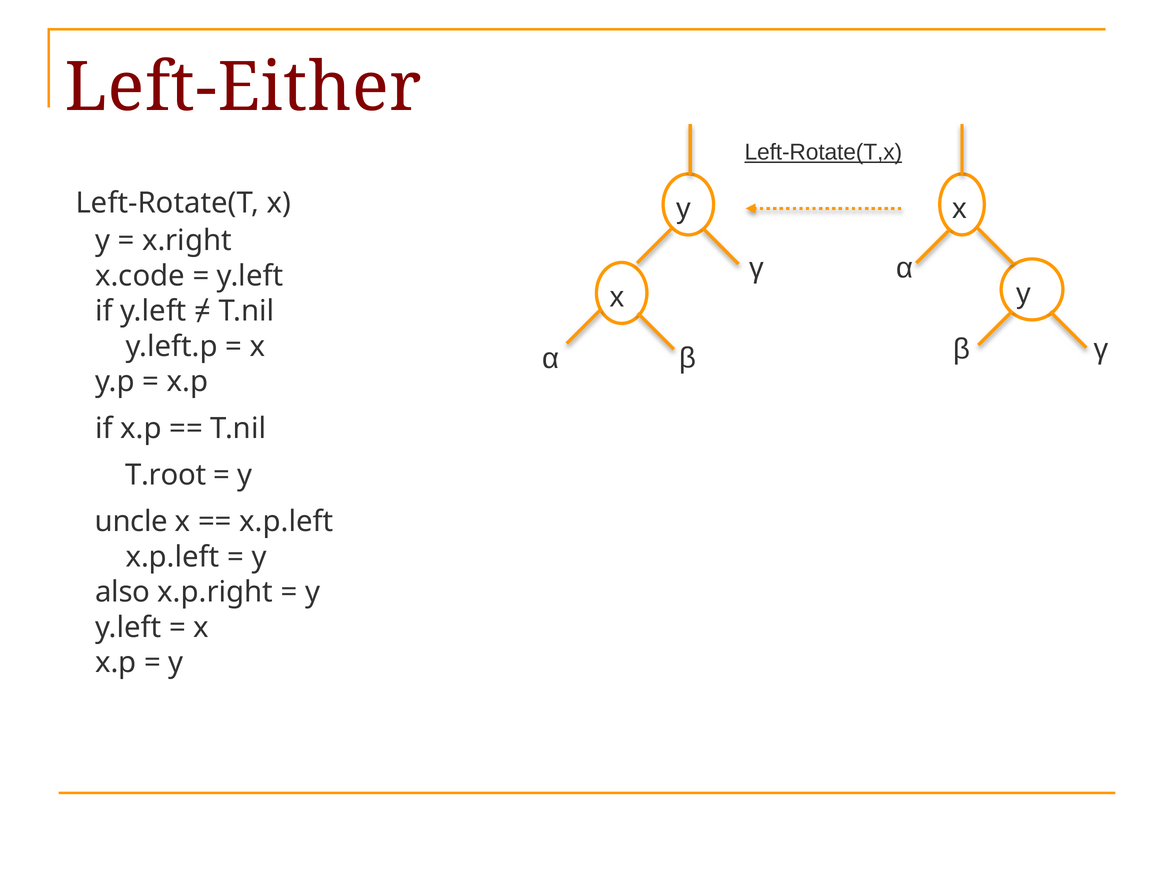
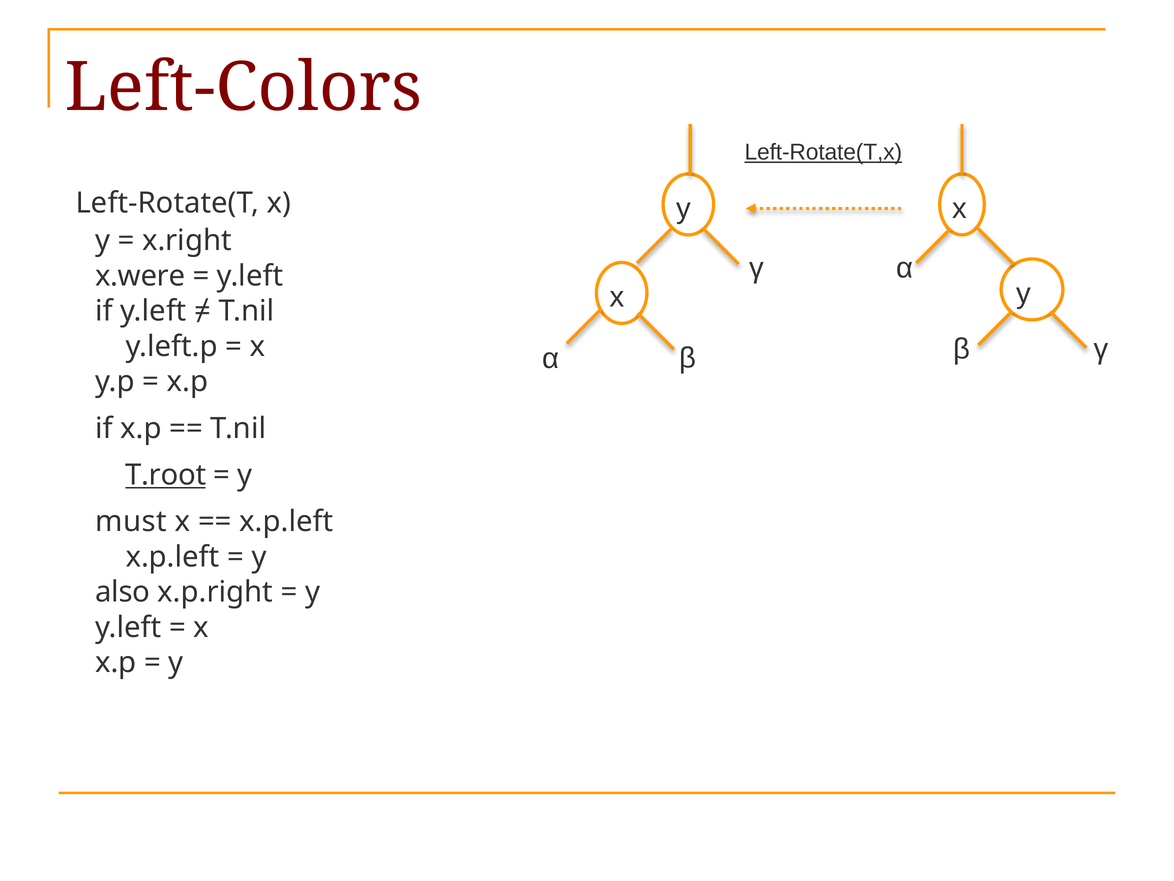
Left-Either: Left-Either -> Left-Colors
x.code: x.code -> x.were
T.root underline: none -> present
uncle: uncle -> must
